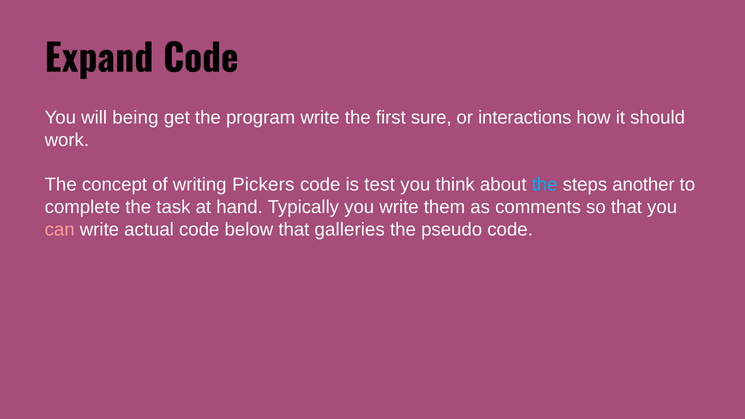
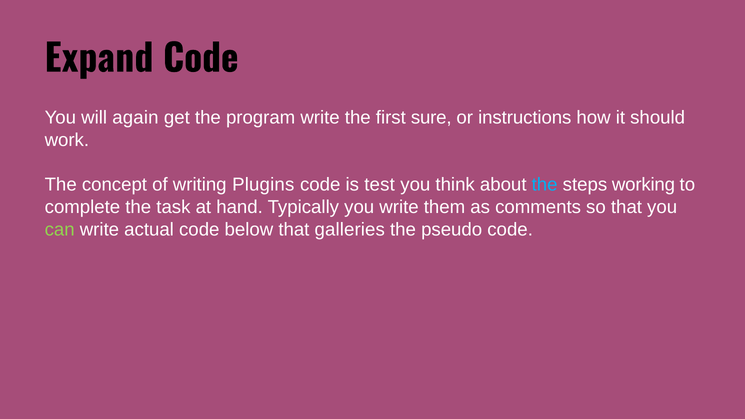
being: being -> again
interactions: interactions -> instructions
Pickers: Pickers -> Plugins
another: another -> working
can colour: pink -> light green
